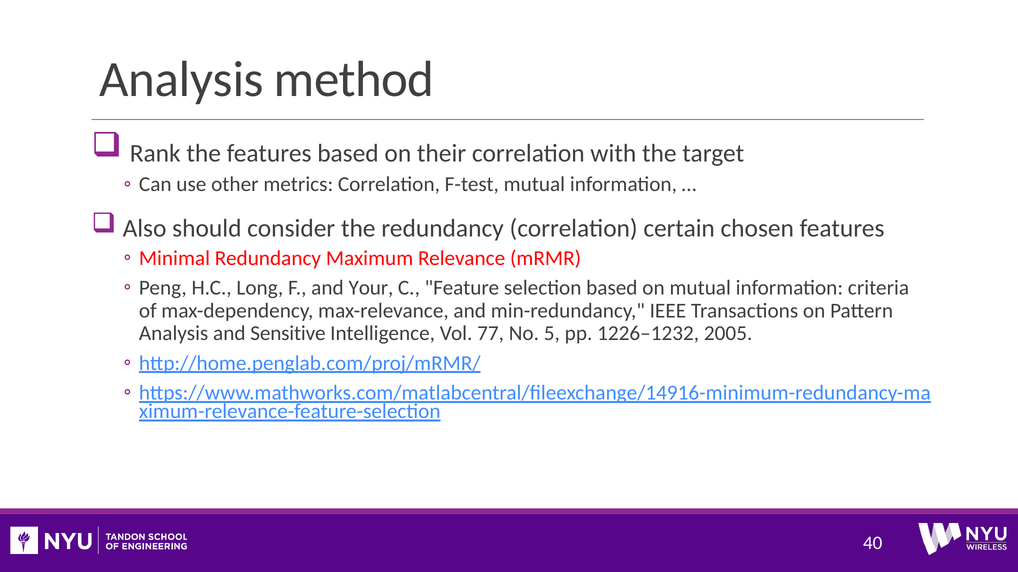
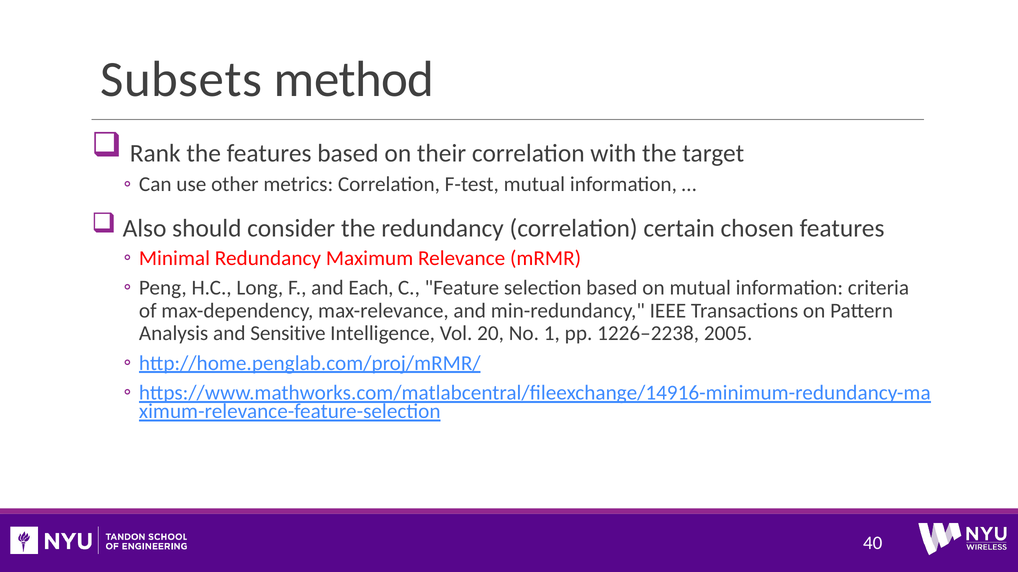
Analysis at (182, 80): Analysis -> Subsets
Your: Your -> Each
77: 77 -> 20
5: 5 -> 1
1226–1232: 1226–1232 -> 1226–2238
